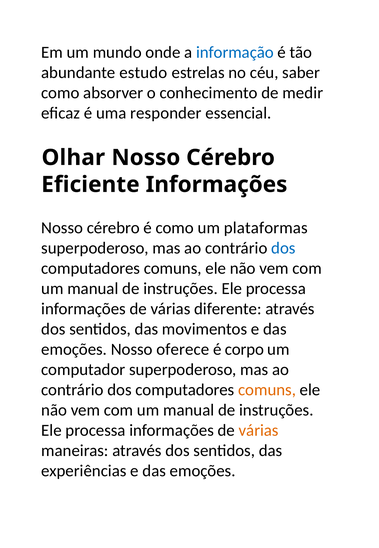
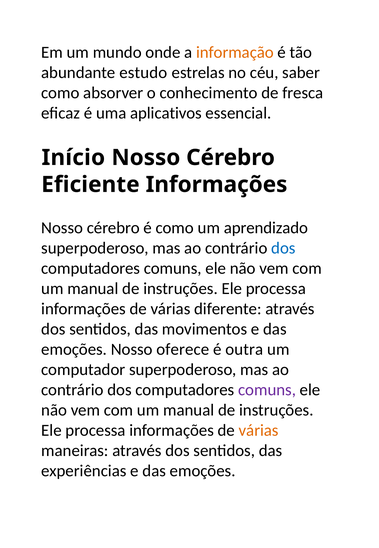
informação colour: blue -> orange
medir: medir -> fresca
responder: responder -> aplicativos
Olhar: Olhar -> Início
plataformas: plataformas -> aprendizado
corpo: corpo -> outra
comuns at (267, 389) colour: orange -> purple
